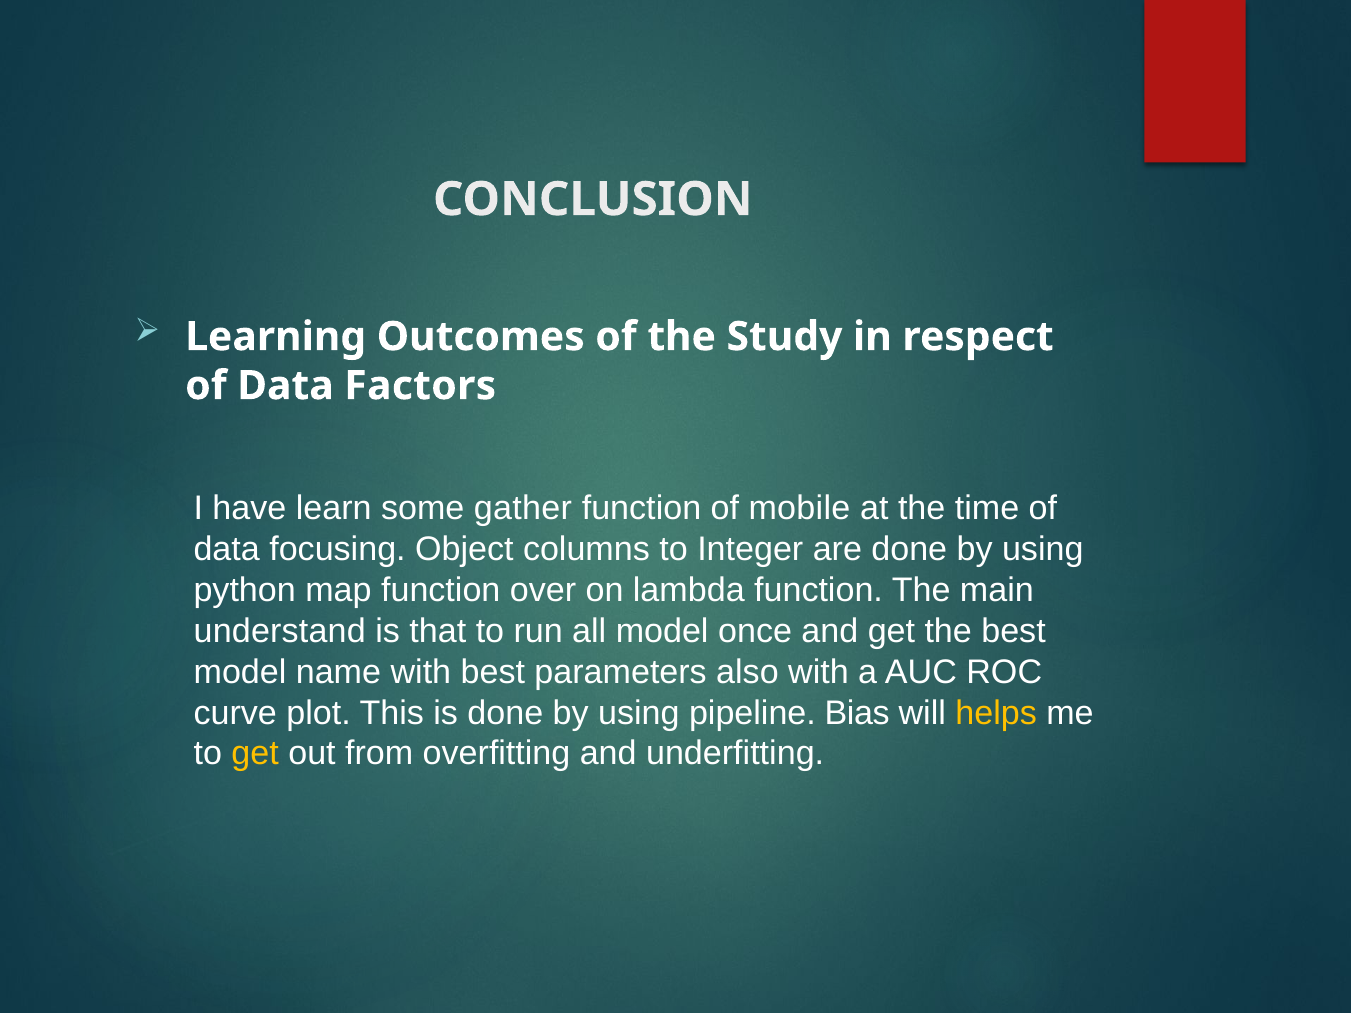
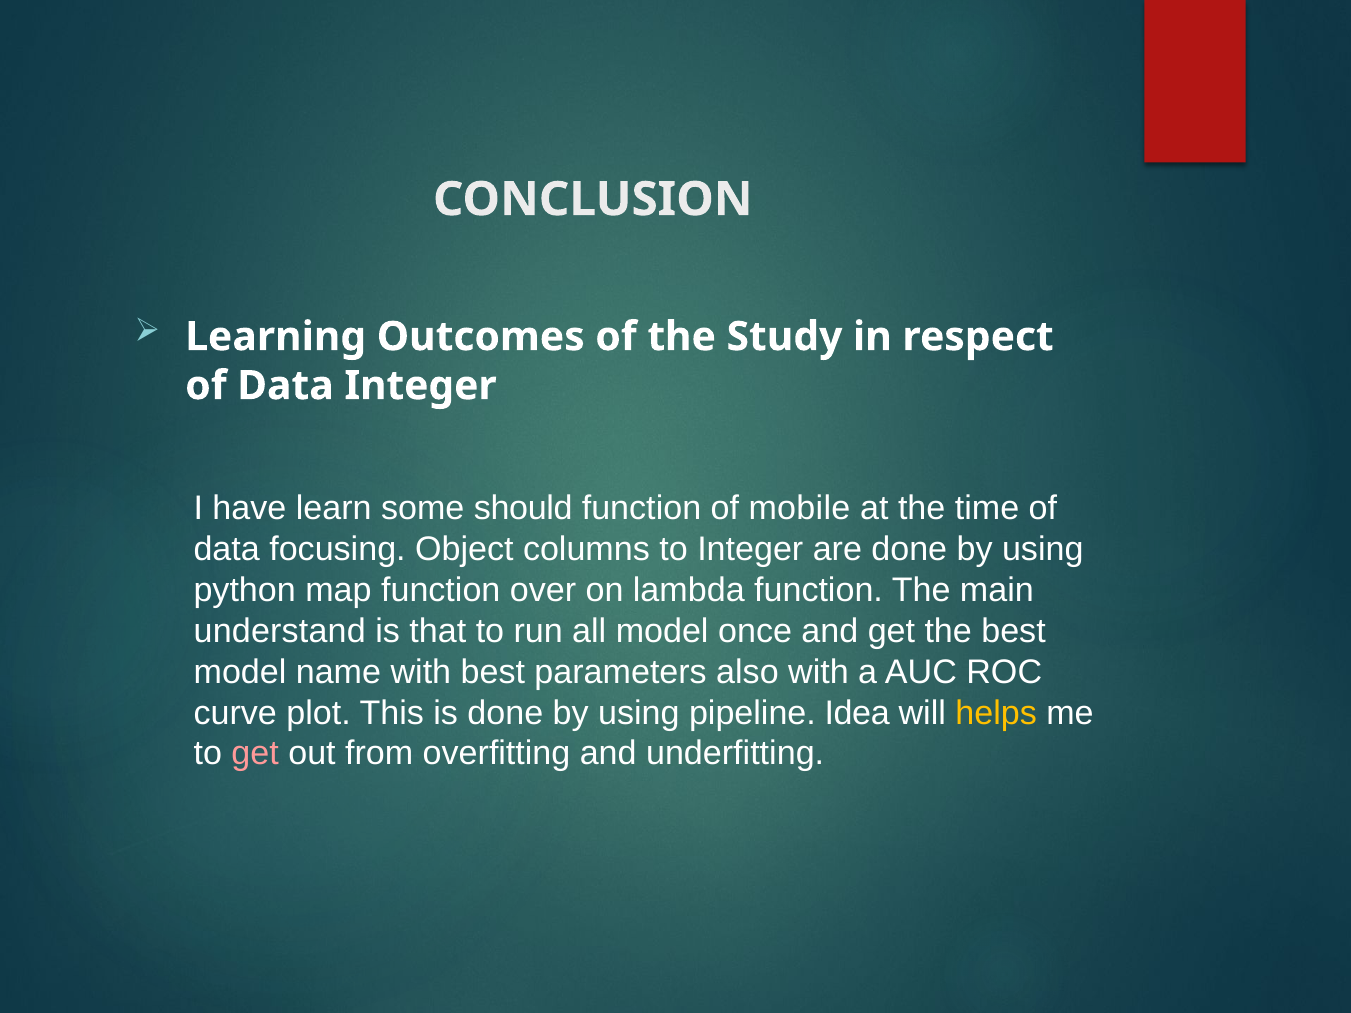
Data Factors: Factors -> Integer
gather: gather -> should
Bias: Bias -> Idea
get at (255, 754) colour: yellow -> pink
